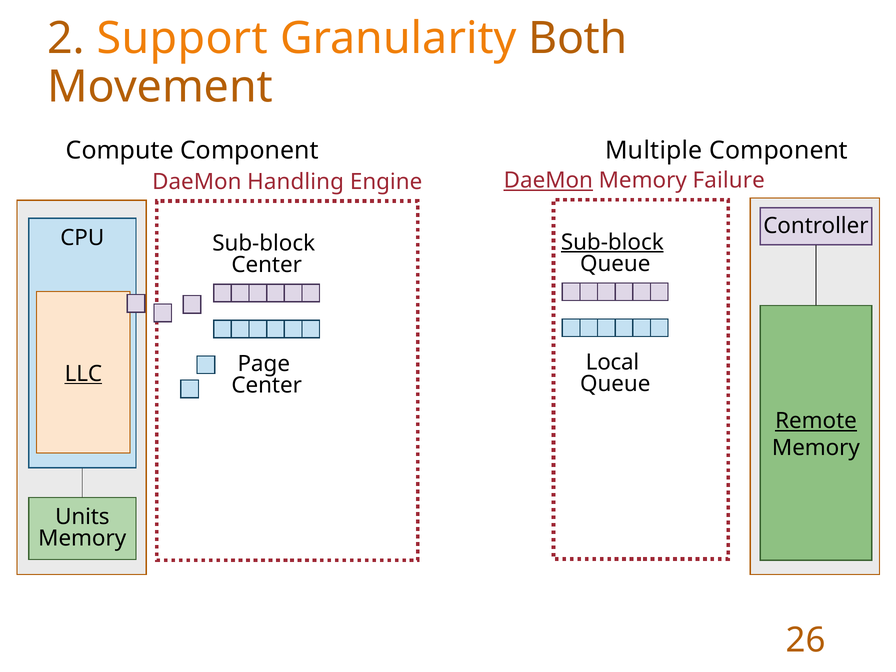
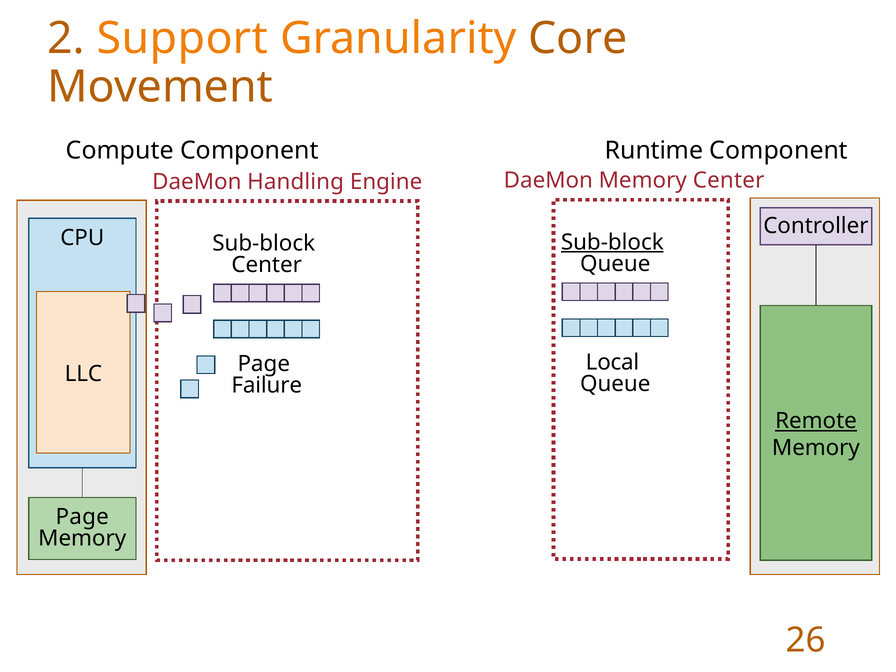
Both: Both -> Core
Multiple: Multiple -> Runtime
DaeMon at (548, 180) underline: present -> none
Memory Failure: Failure -> Center
LLC underline: present -> none
Center at (267, 385): Center -> Failure
Units at (82, 517): Units -> Page
